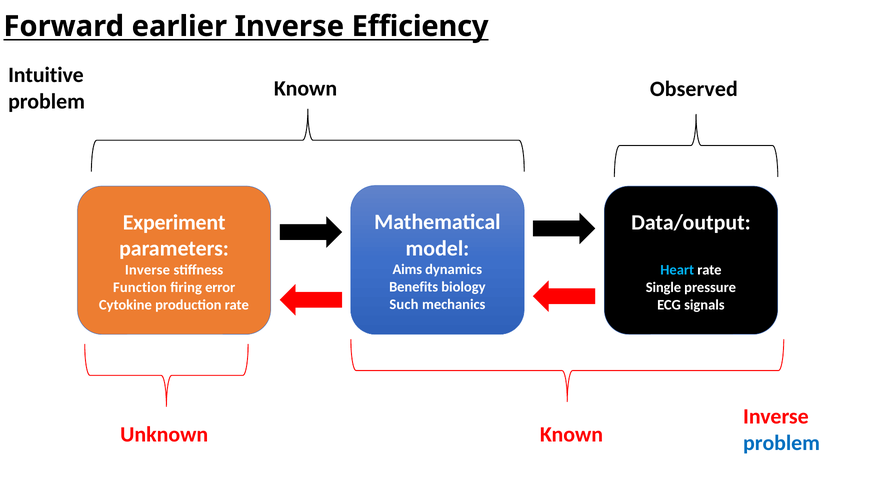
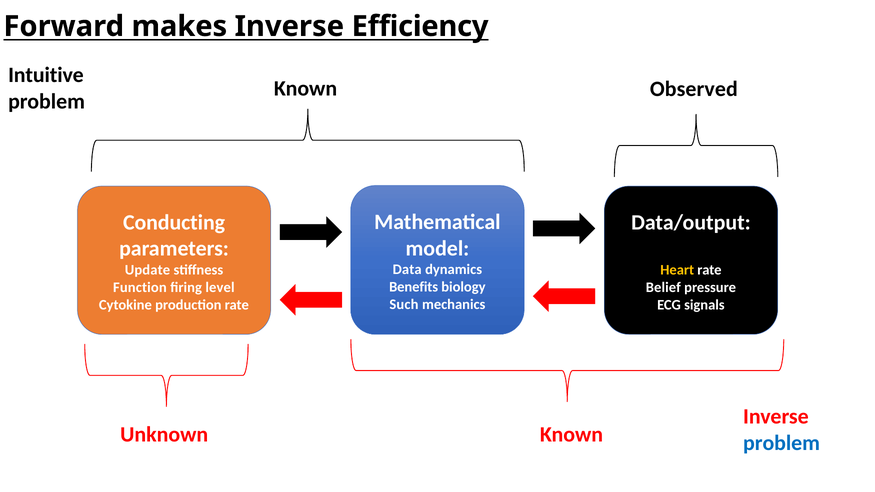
earlier: earlier -> makes
Experiment: Experiment -> Conducting
Aims: Aims -> Data
Inverse at (147, 270): Inverse -> Update
Heart colour: light blue -> yellow
error: error -> level
Single: Single -> Belief
